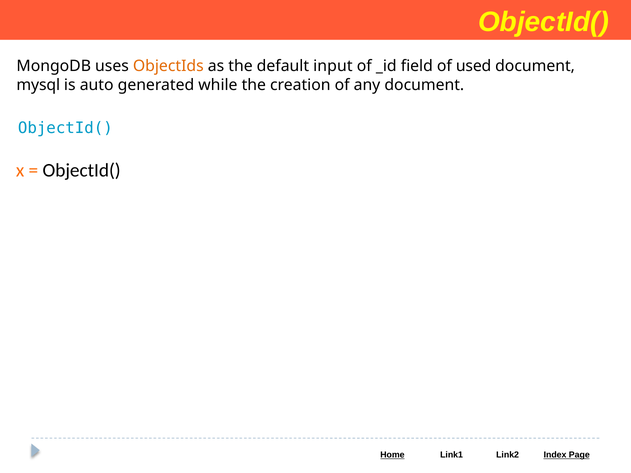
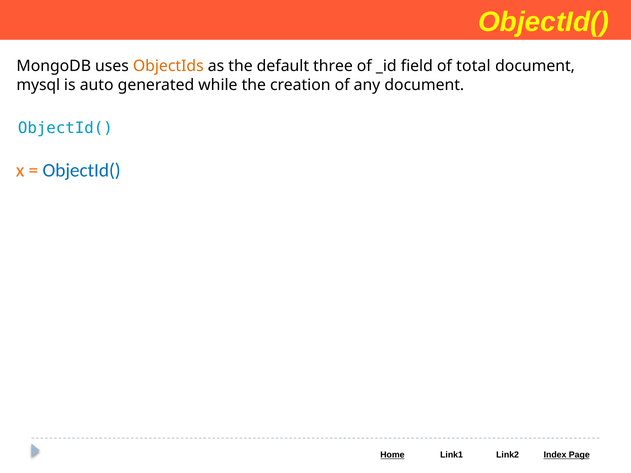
input: input -> three
used: used -> total
ObjectId( at (82, 170) colour: black -> blue
